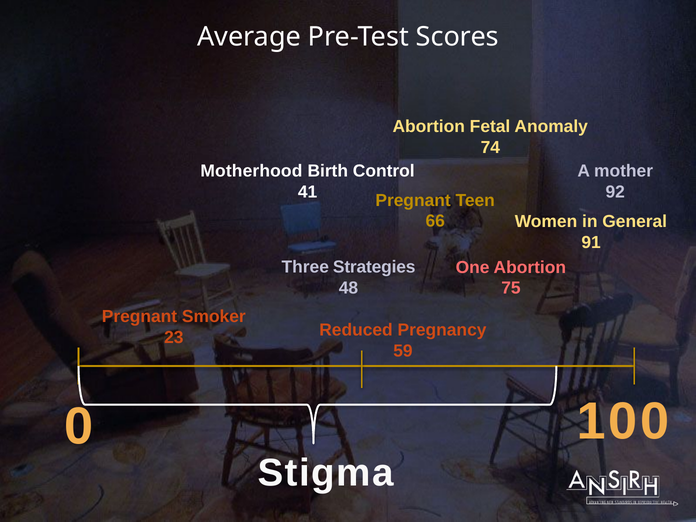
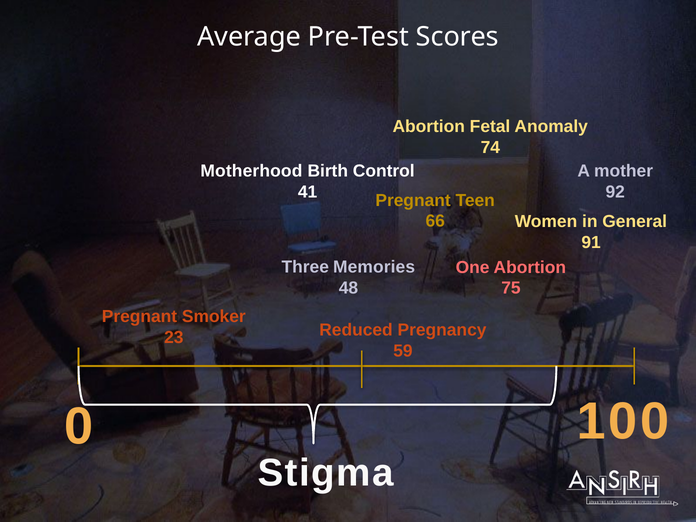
Strategies: Strategies -> Memories
